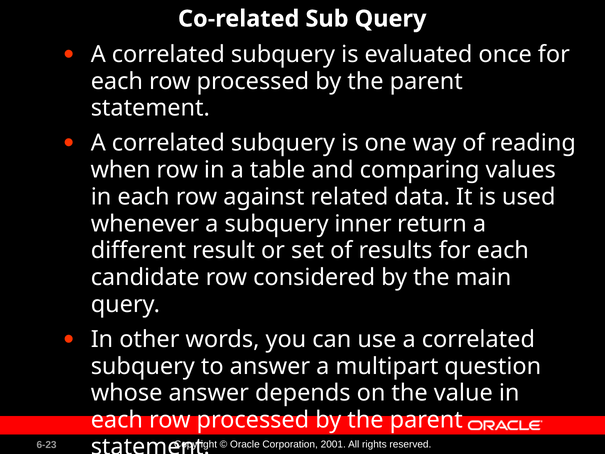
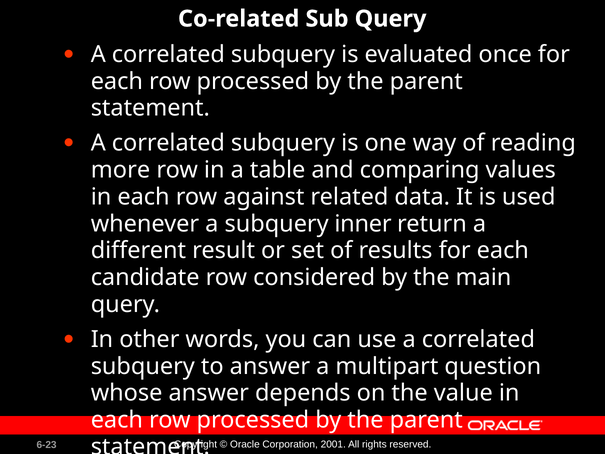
when: when -> more
